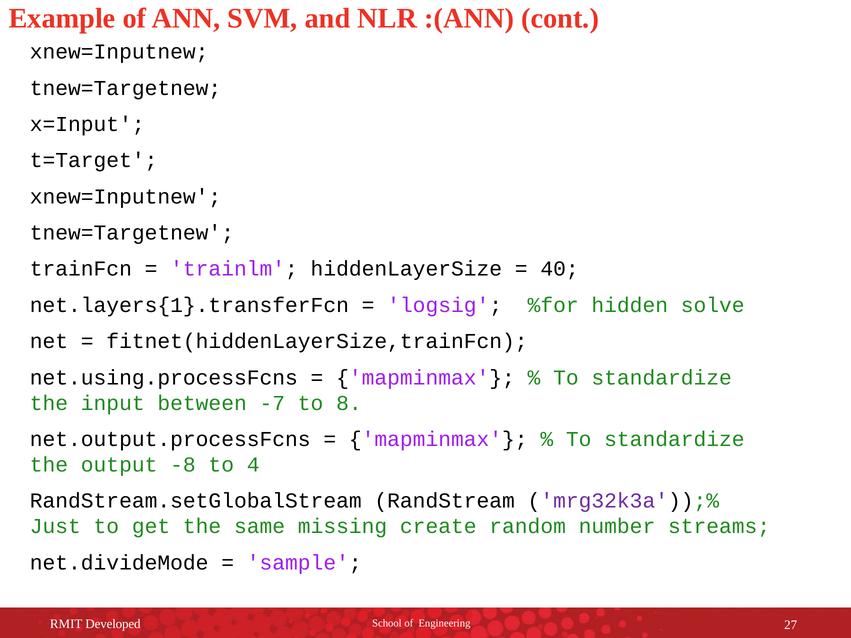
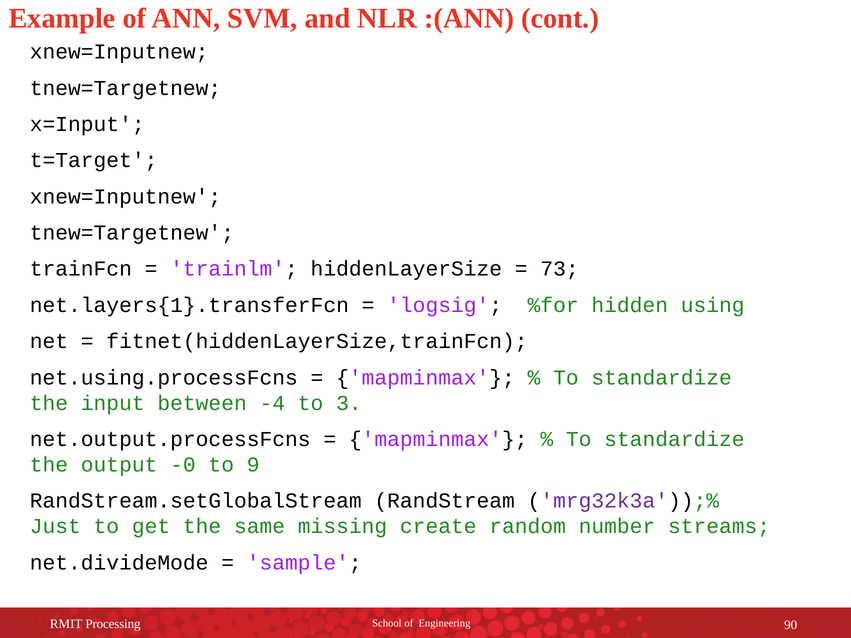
40: 40 -> 73
solve: solve -> using
-7: -7 -> -4
8: 8 -> 3
-8: -8 -> -0
4: 4 -> 9
Developed: Developed -> Processing
27: 27 -> 90
